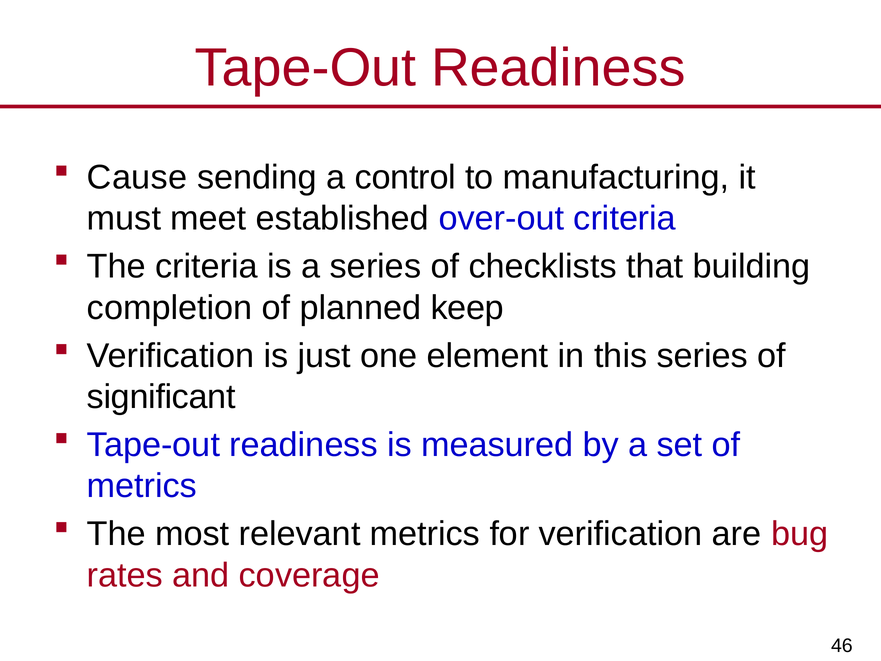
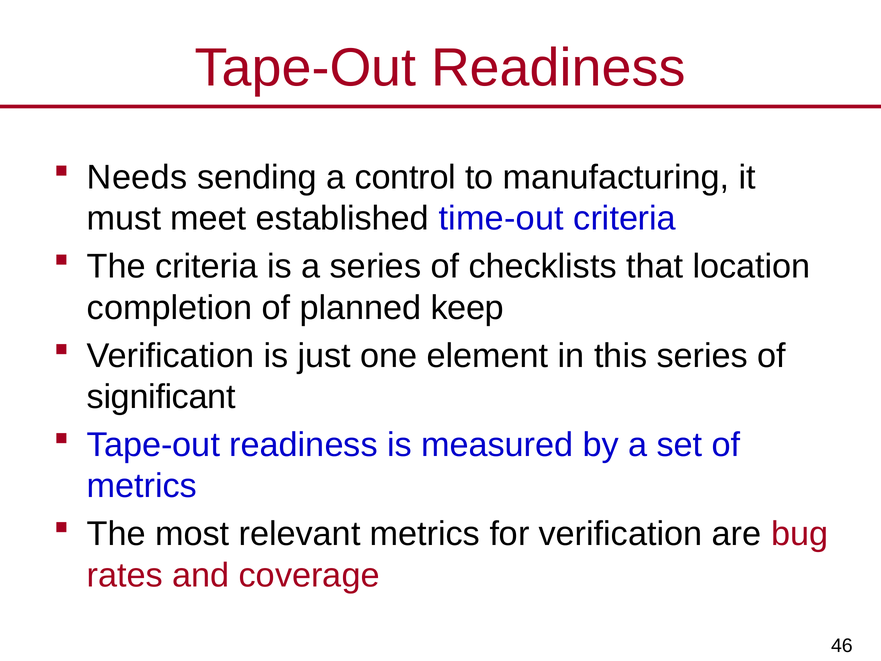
Cause: Cause -> Needs
over-out: over-out -> time-out
building: building -> location
